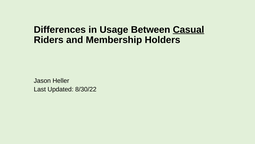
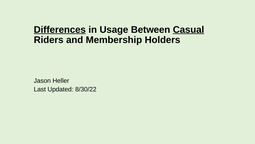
Differences underline: none -> present
